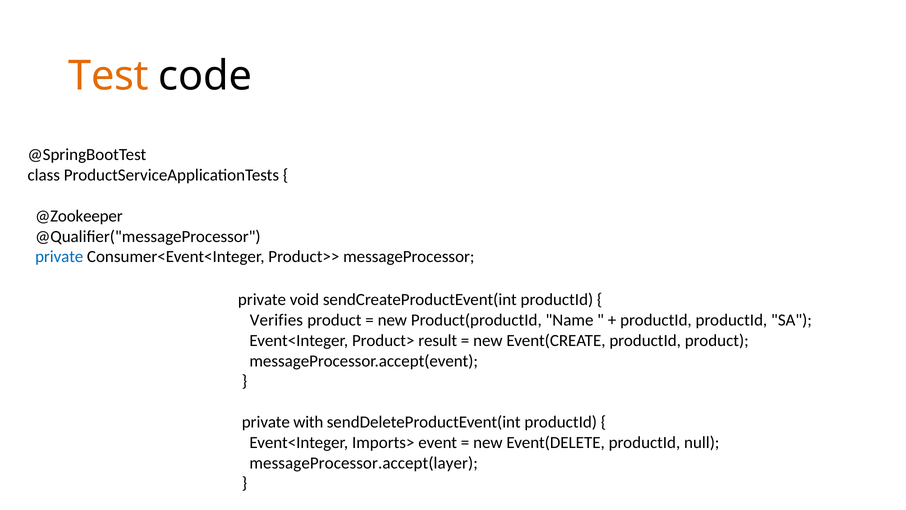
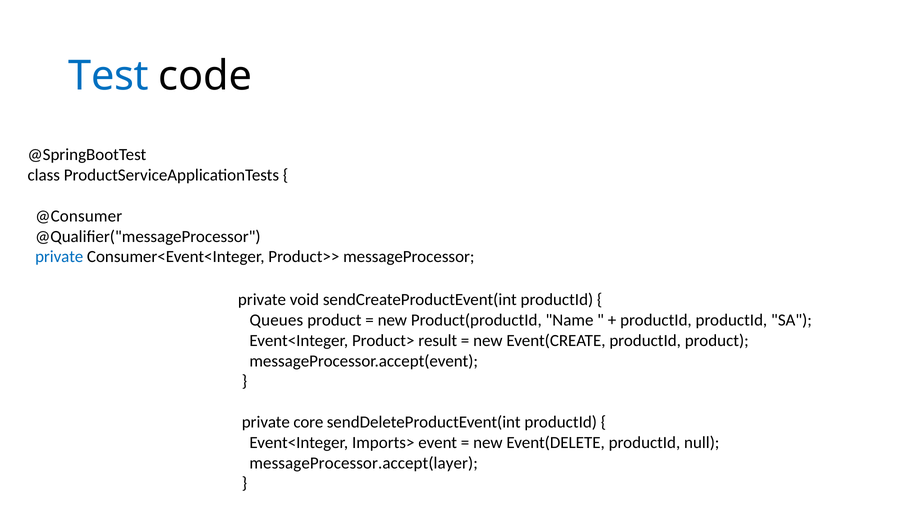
Test colour: orange -> blue
@Zookeeper: @Zookeeper -> @Consumer
Verifies: Verifies -> Queues
with: with -> core
